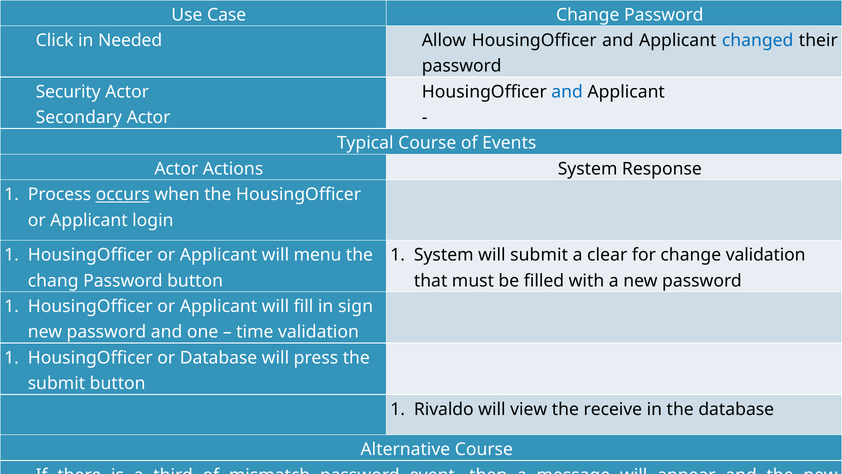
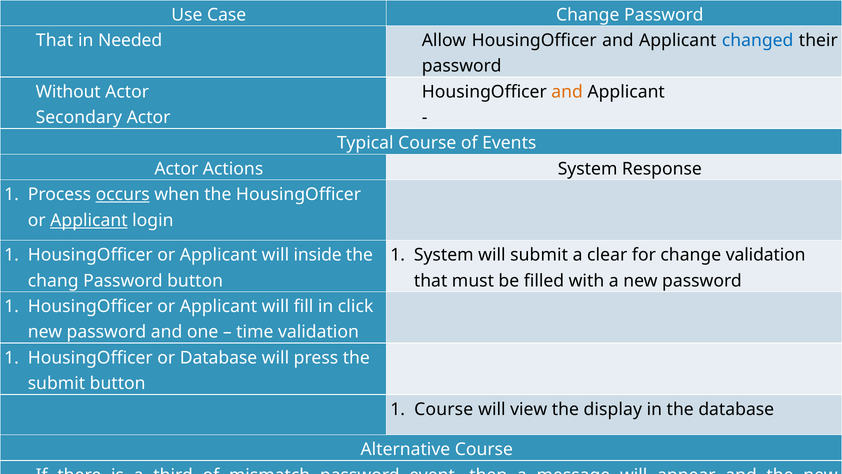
Click at (55, 40): Click -> That
Security: Security -> Without
and at (567, 92) colour: blue -> orange
Applicant at (89, 220) underline: none -> present
menu: menu -> inside
sign: sign -> click
Rivaldo at (444, 409): Rivaldo -> Course
receive: receive -> display
